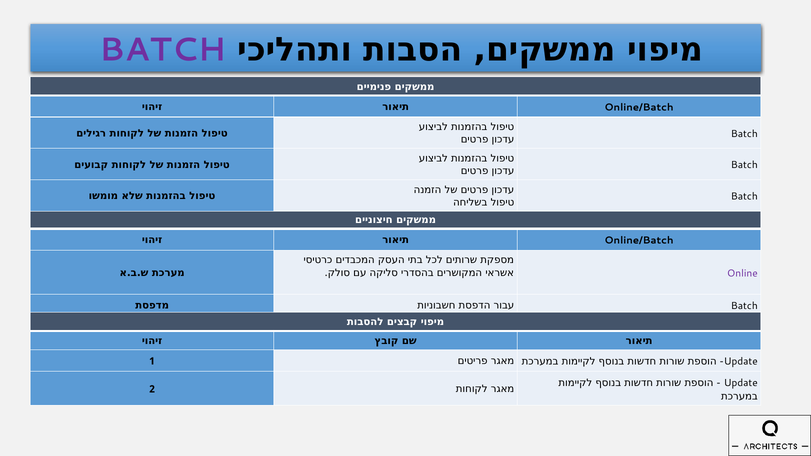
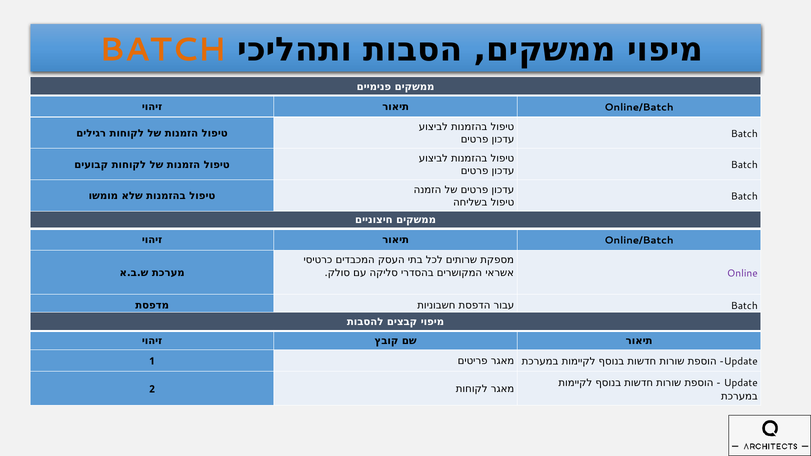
BATCH at (163, 50) colour: purple -> orange
